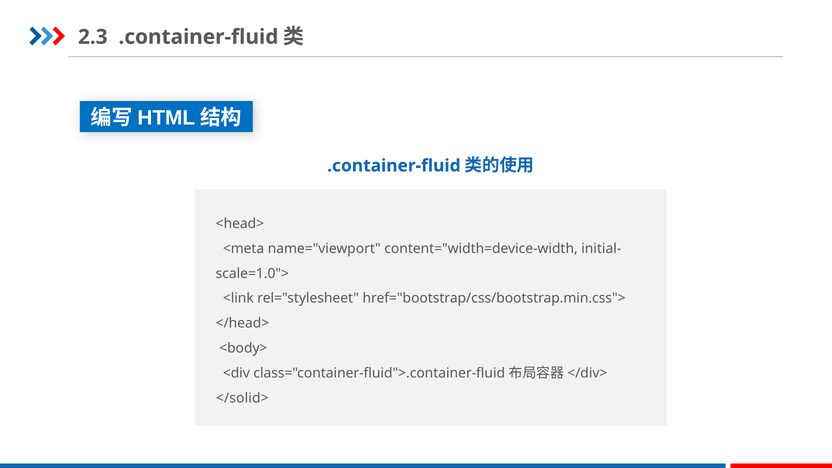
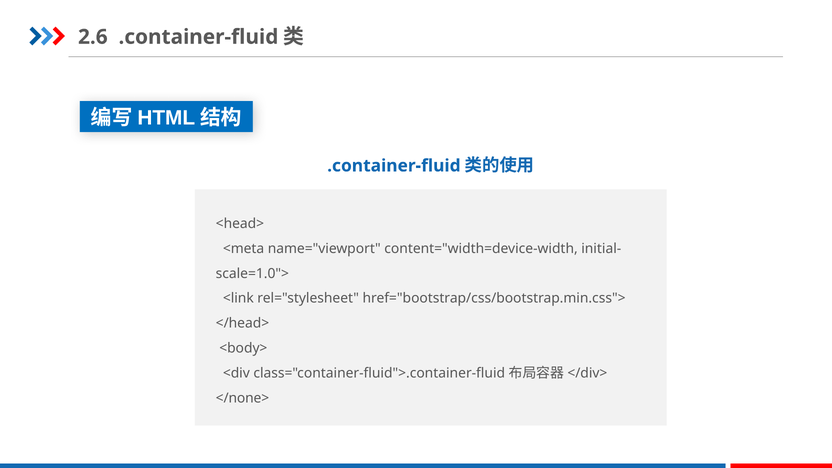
2.3: 2.3 -> 2.6
</solid>: </solid> -> </none>
